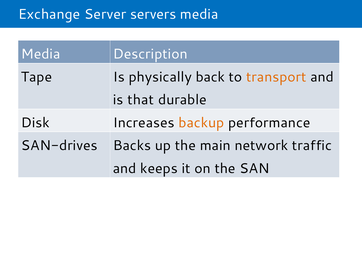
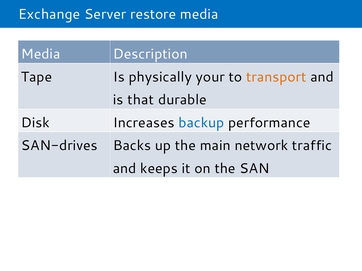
servers: servers -> restore
back: back -> your
backup colour: orange -> blue
